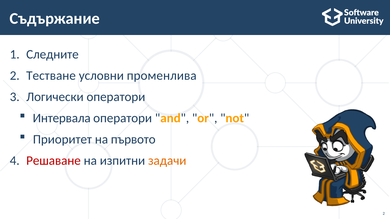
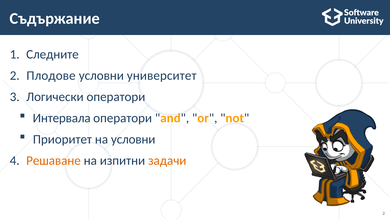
Тестване: Тестване -> Плодове
променлива: променлива -> университет
на първото: първото -> условни
Решаване colour: red -> orange
